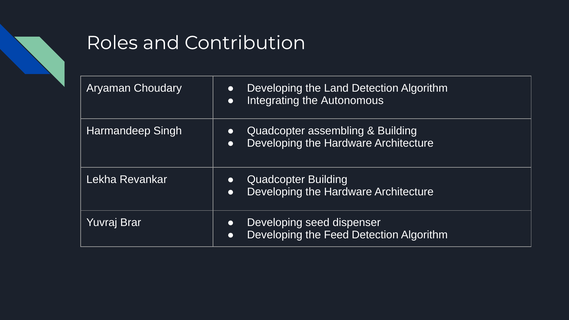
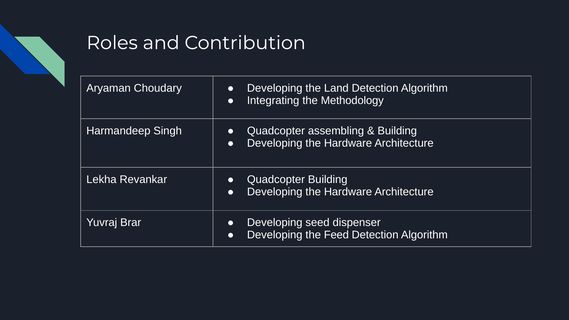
Autonomous: Autonomous -> Methodology
